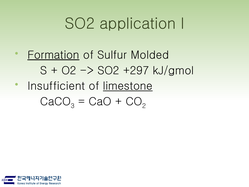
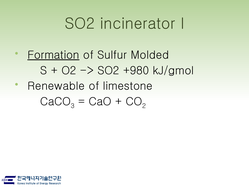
application: application -> incinerator
+297: +297 -> +980
Insufficient: Insufficient -> Renewable
limestone underline: present -> none
